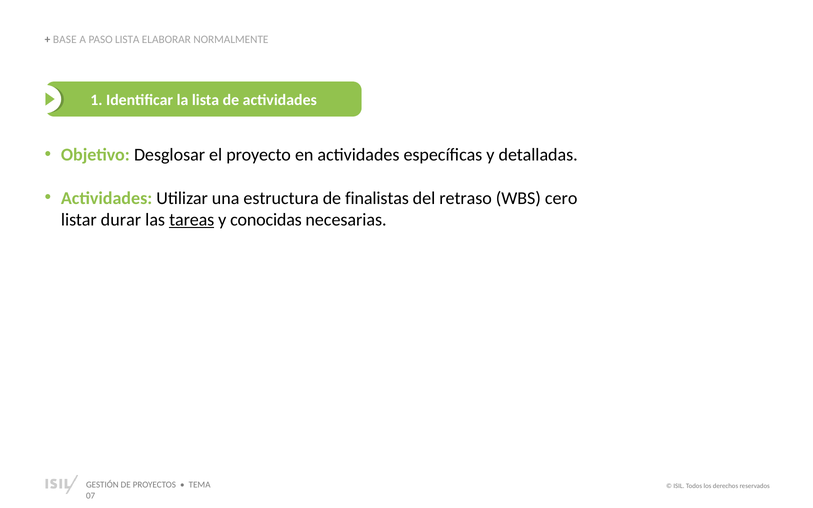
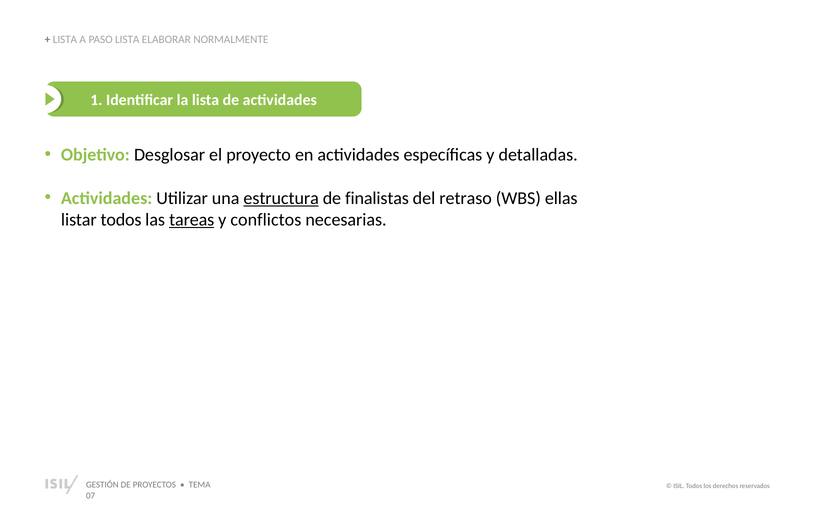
BASE at (65, 40): BASE -> LISTA
estructura underline: none -> present
cero: cero -> ellas
listar durar: durar -> todos
conocidas: conocidas -> conflictos
